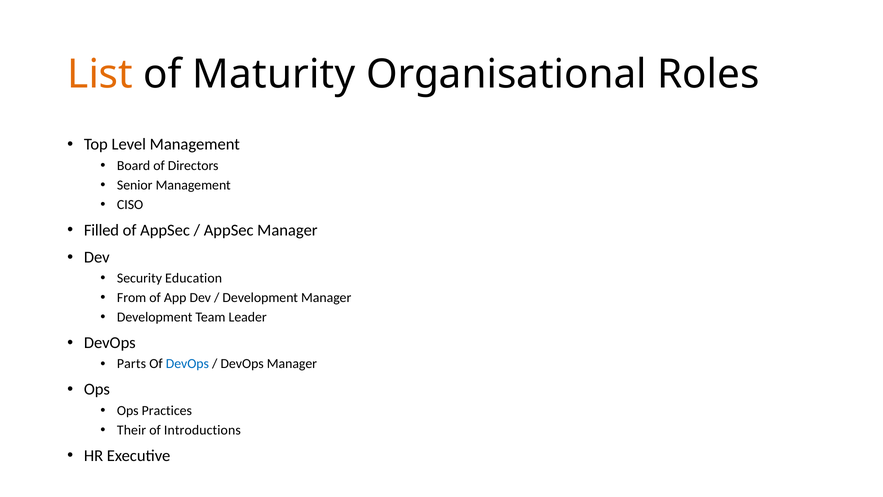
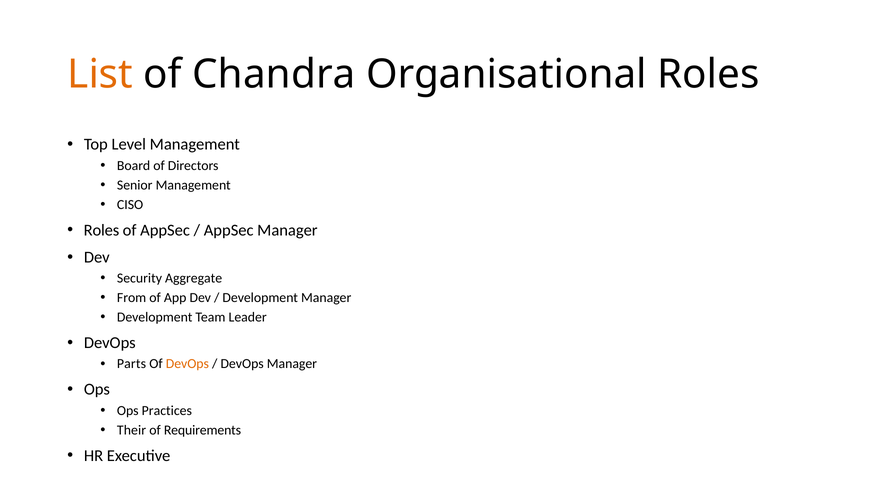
Maturity: Maturity -> Chandra
Filled at (101, 230): Filled -> Roles
Education: Education -> Aggregate
DevOps at (187, 364) colour: blue -> orange
Introductions: Introductions -> Requirements
